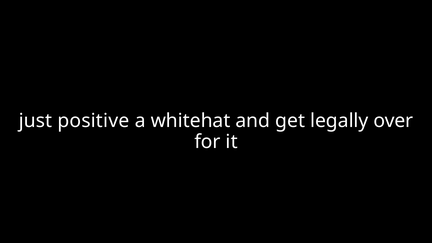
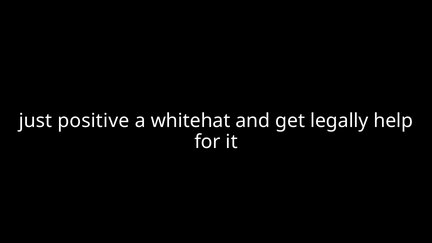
over: over -> help
